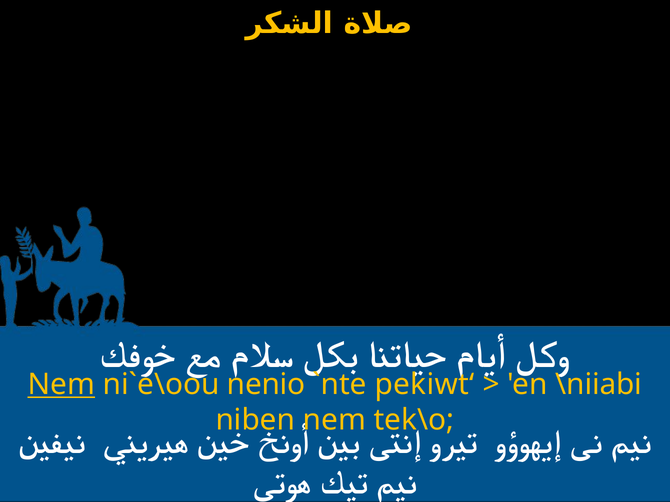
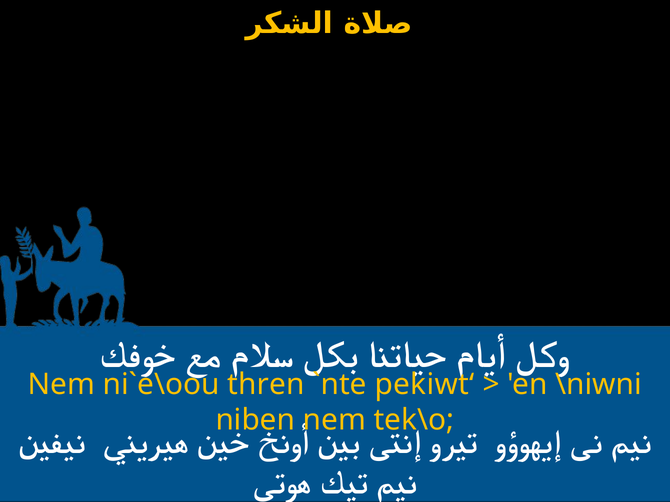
Nem at (61, 385) underline: present -> none
nenio: nenio -> thren
\niiabi: \niiabi -> \niwni
